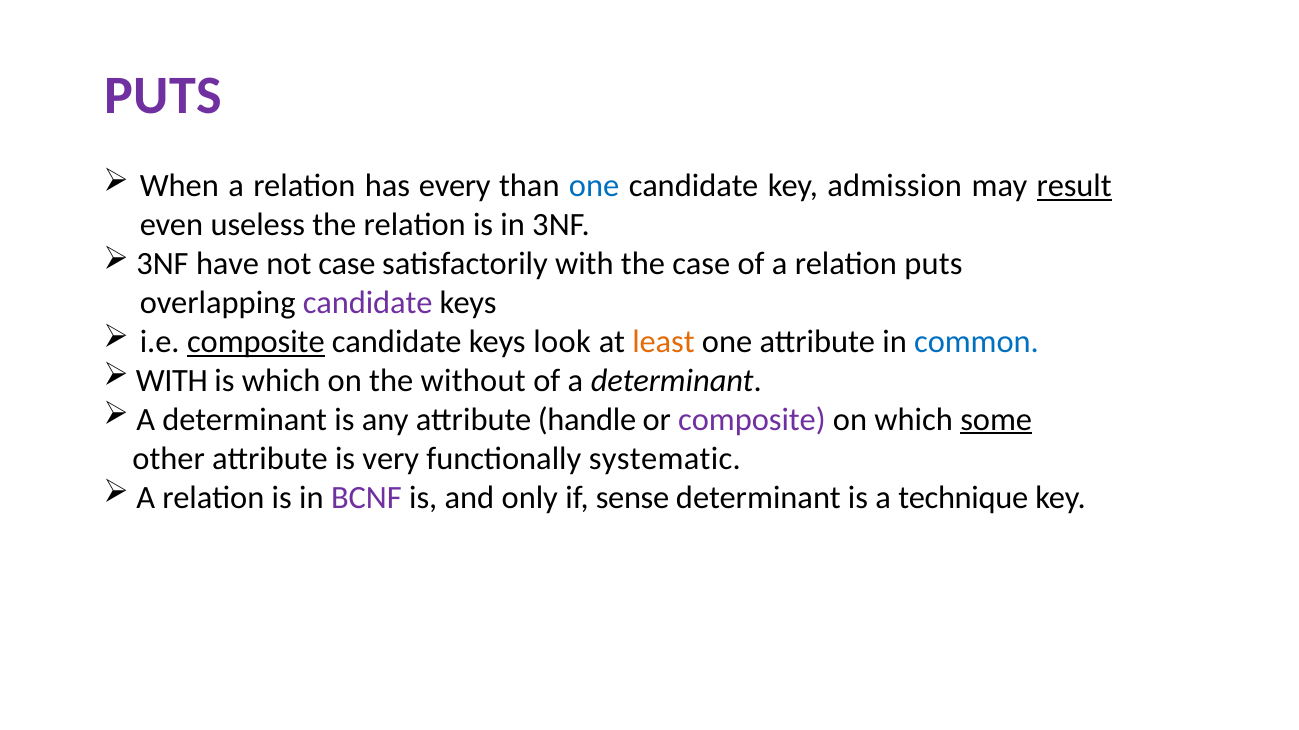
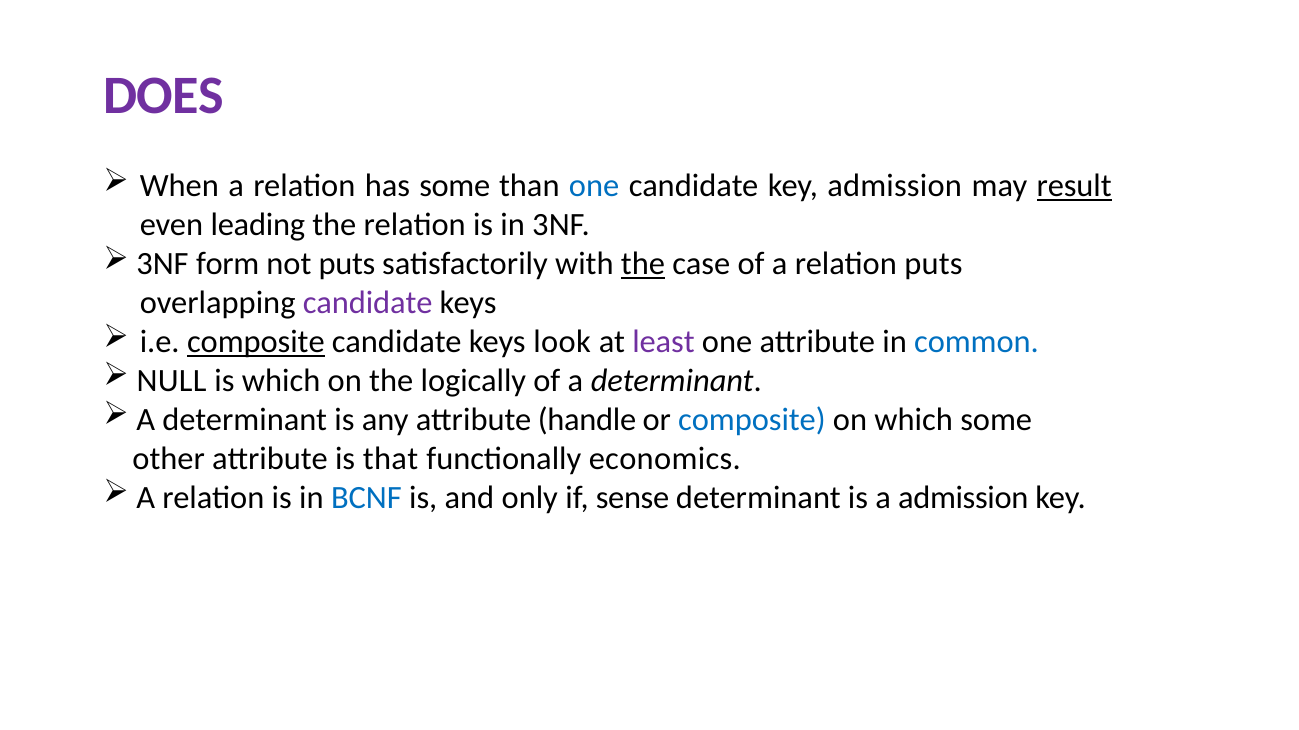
PUTS at (163, 96): PUTS -> DOES
has every: every -> some
useless: useless -> leading
have: have -> form
not case: case -> puts
the at (643, 264) underline: none -> present
least colour: orange -> purple
WITH at (172, 381): WITH -> NULL
without: without -> logically
composite at (752, 420) colour: purple -> blue
some at (996, 420) underline: present -> none
very: very -> that
systematic: systematic -> economics
BCNF colour: purple -> blue
a technique: technique -> admission
